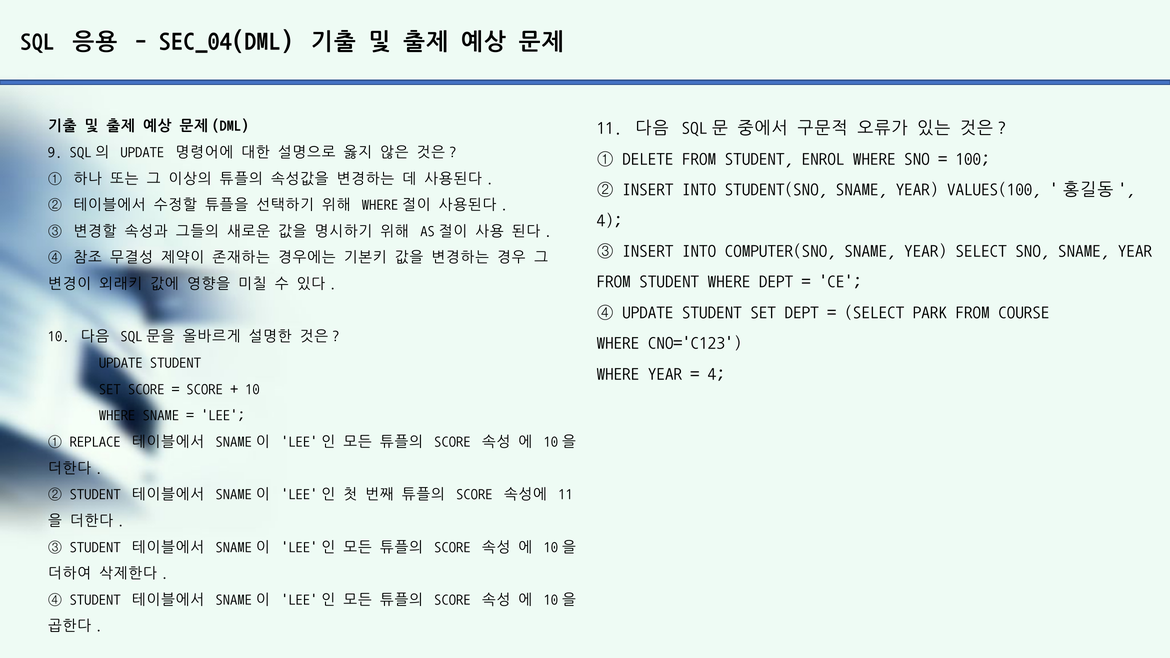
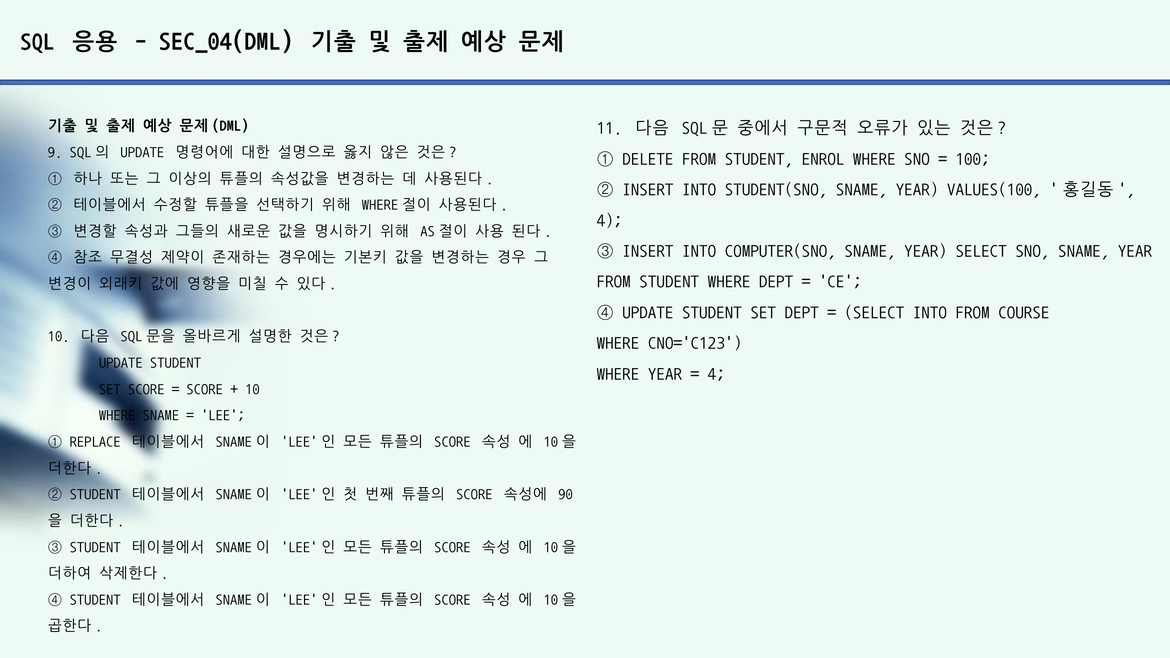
SELECT PARK: PARK -> INTO
11 at (566, 494): 11 -> 90
